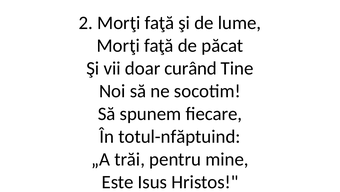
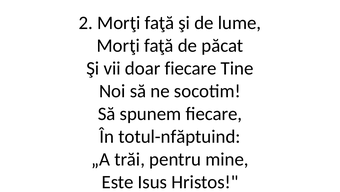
doar curând: curând -> fiecare
